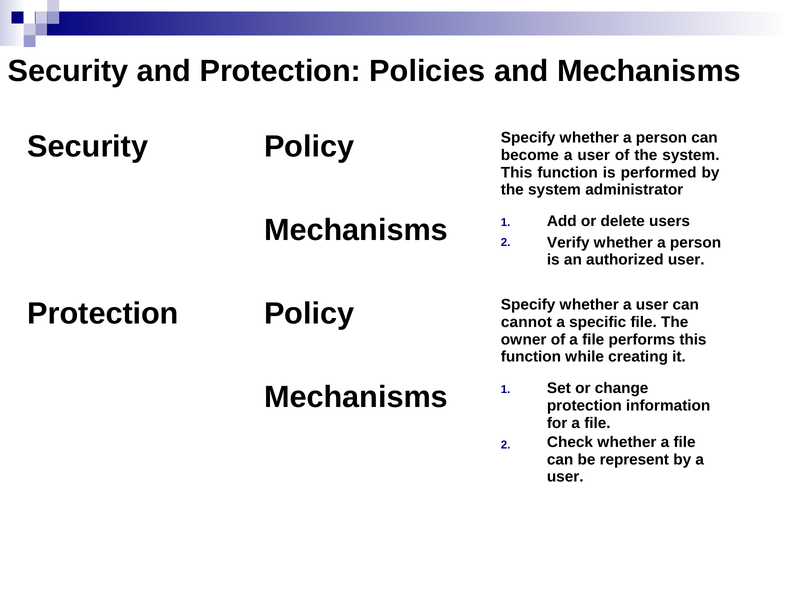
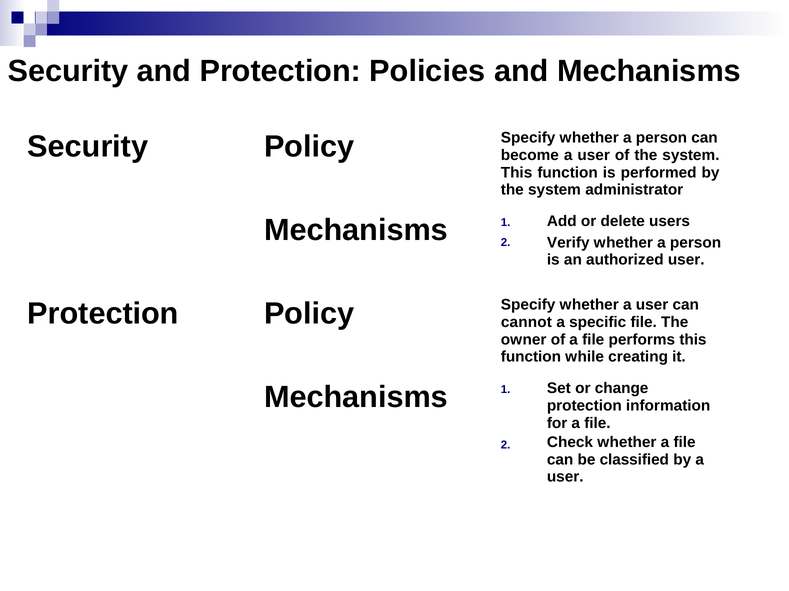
represent: represent -> classified
